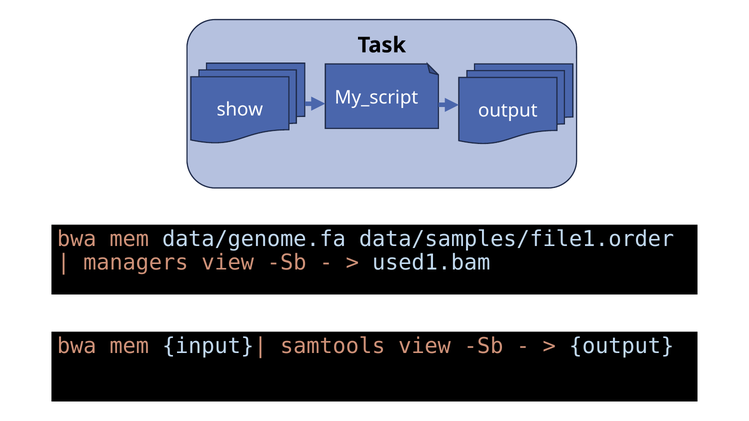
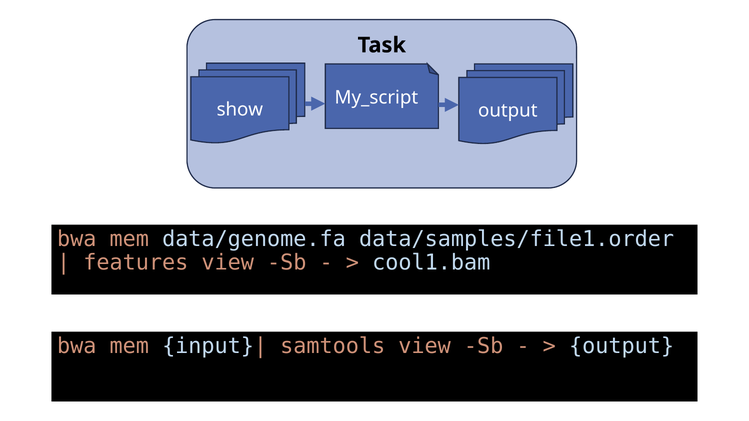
managers: managers -> features
used1.bam: used1.bam -> cool1.bam
